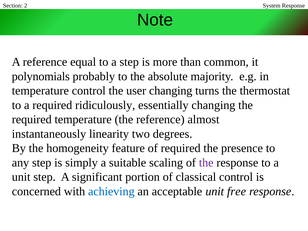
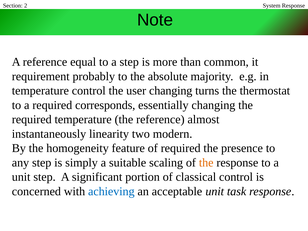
polynomials: polynomials -> requirement
ridiculously: ridiculously -> corresponds
degrees: degrees -> modern
the at (206, 163) colour: purple -> orange
free: free -> task
